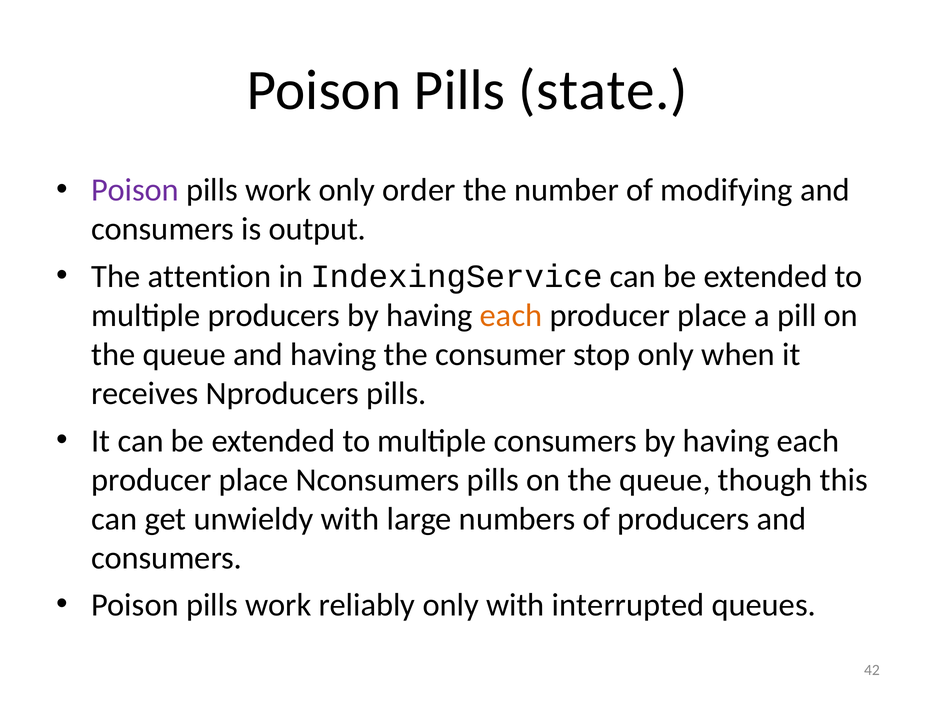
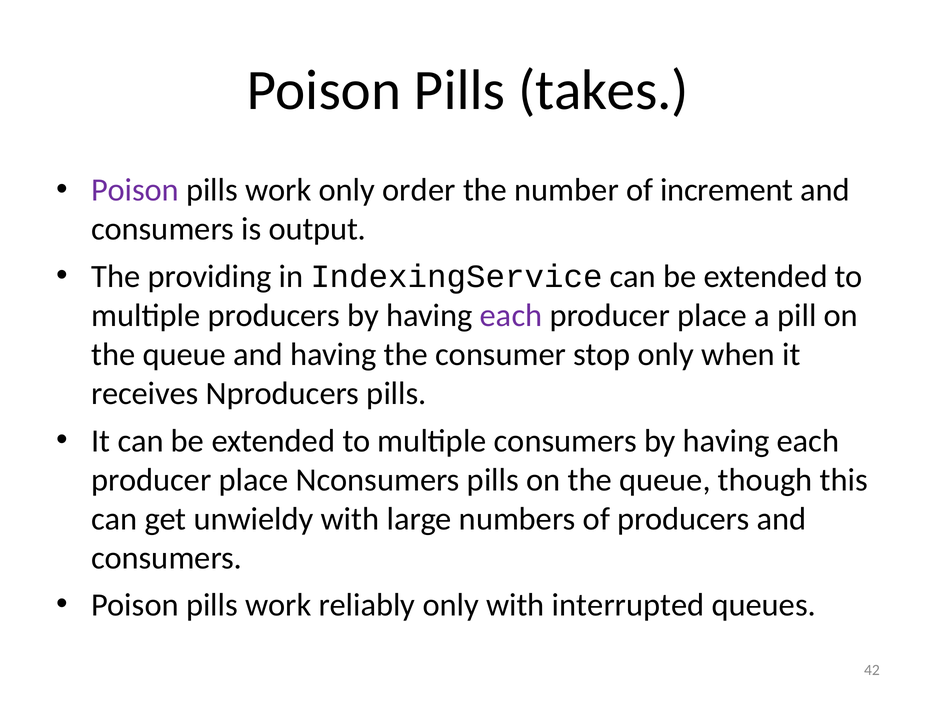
state: state -> takes
modifying: modifying -> increment
attention: attention -> providing
each at (511, 316) colour: orange -> purple
